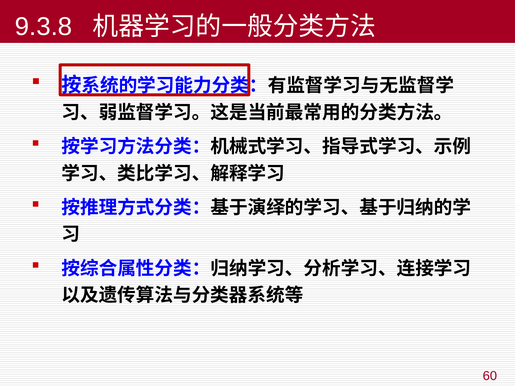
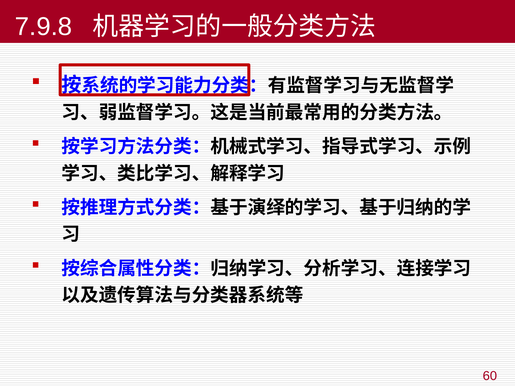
9.3.8: 9.3.8 -> 7.9.8
